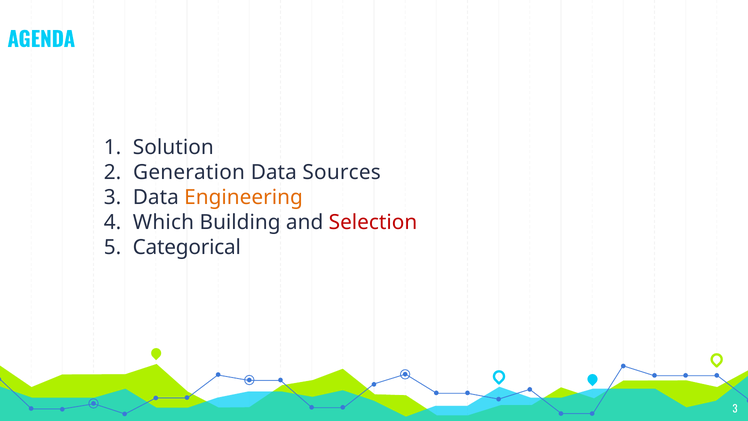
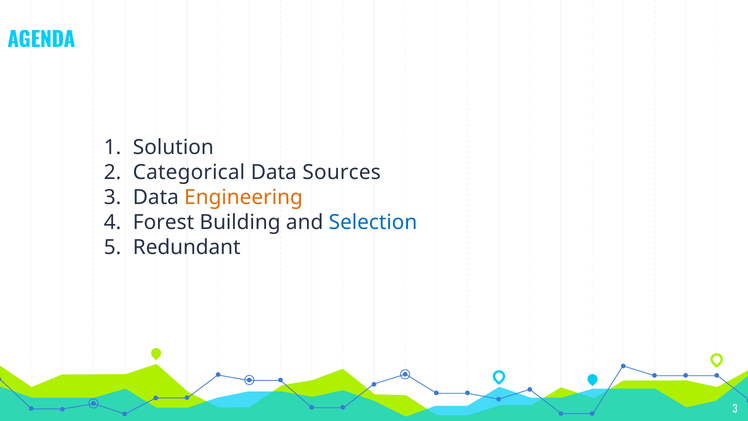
Generation: Generation -> Categorical
Which: Which -> Forest
Selection colour: red -> blue
Categorical: Categorical -> Redundant
